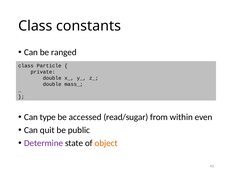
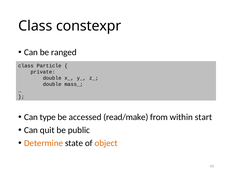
constants: constants -> constexpr
read/sugar: read/sugar -> read/make
even: even -> start
Determine colour: purple -> orange
